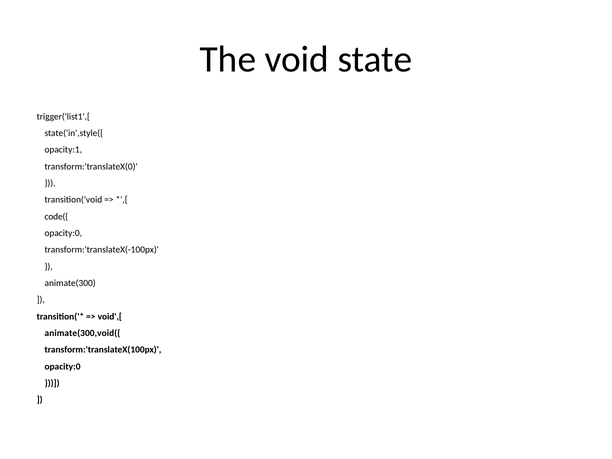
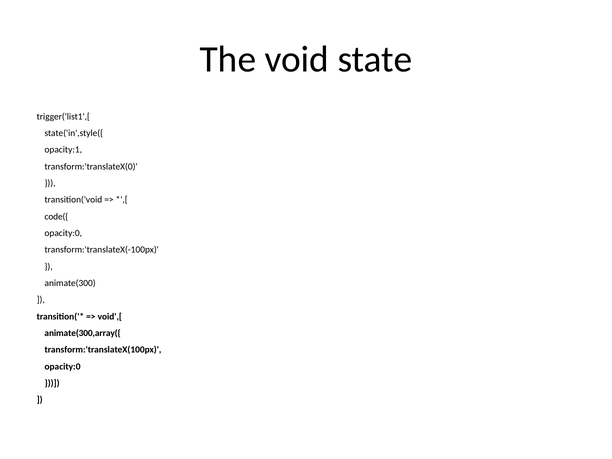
animate(300,void({: animate(300,void({ -> animate(300,array({
